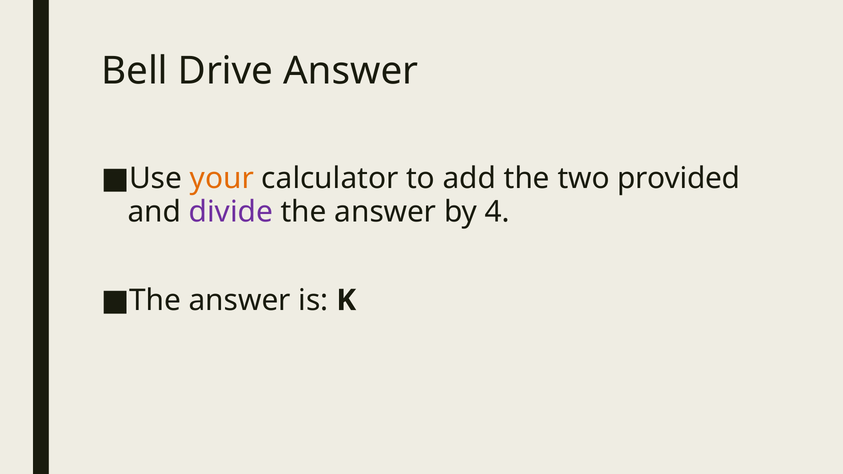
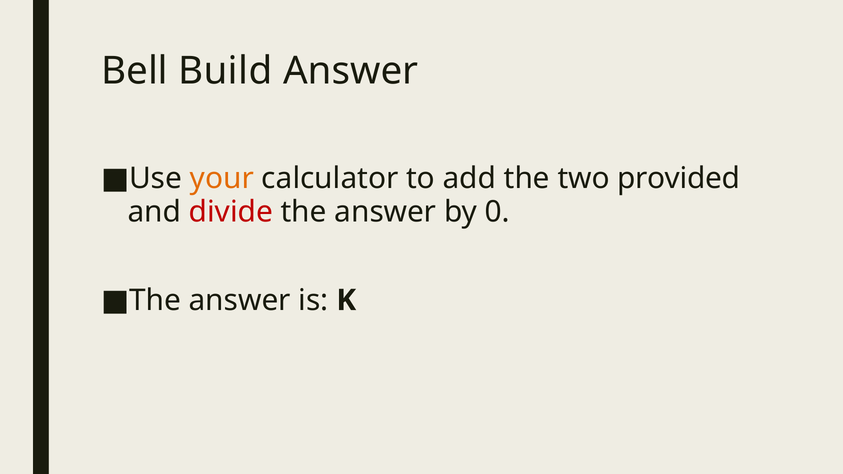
Drive: Drive -> Build
divide colour: purple -> red
4: 4 -> 0
